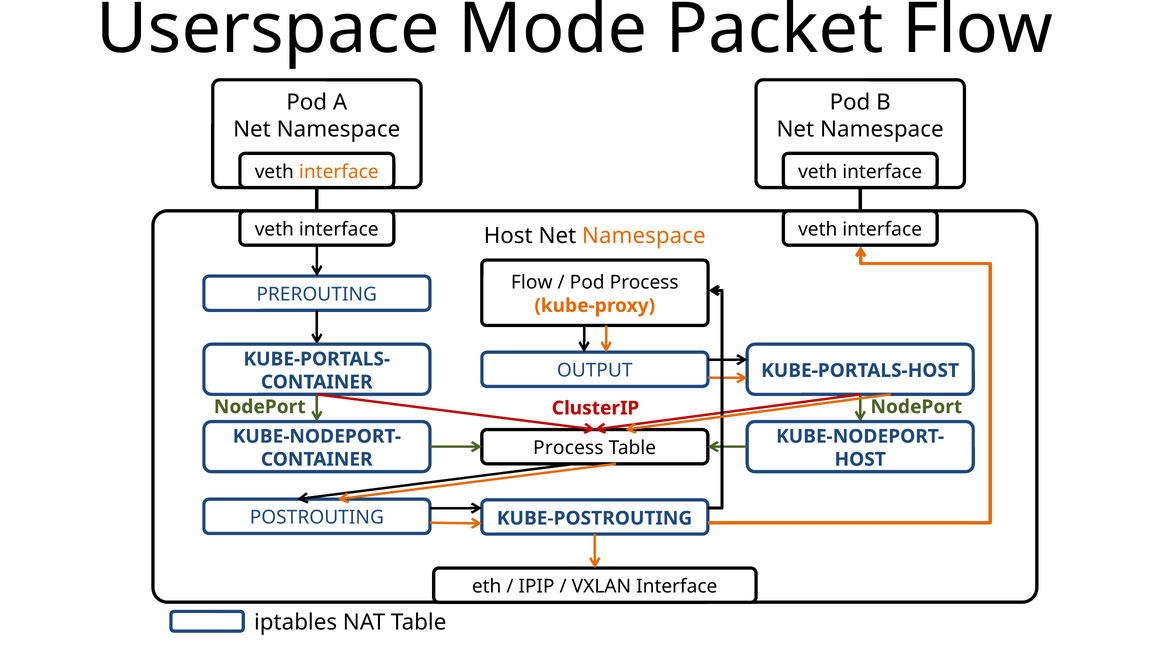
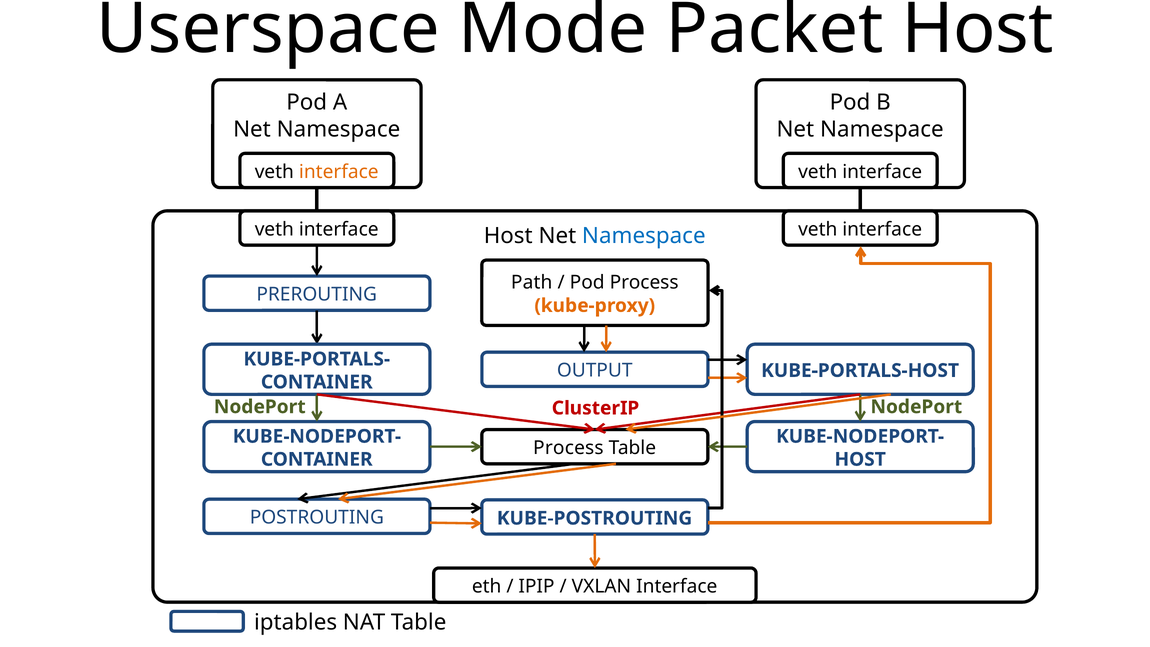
Packet Flow: Flow -> Host
Namespace at (644, 236) colour: orange -> blue
Flow at (532, 283): Flow -> Path
